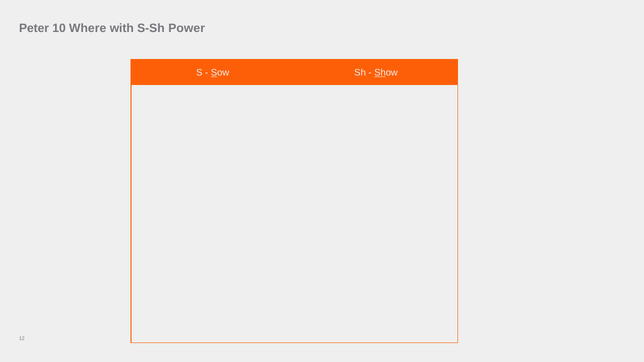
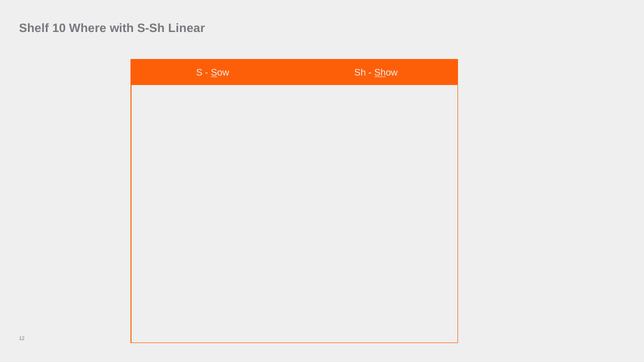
Peter: Peter -> Shelf
Power: Power -> Linear
